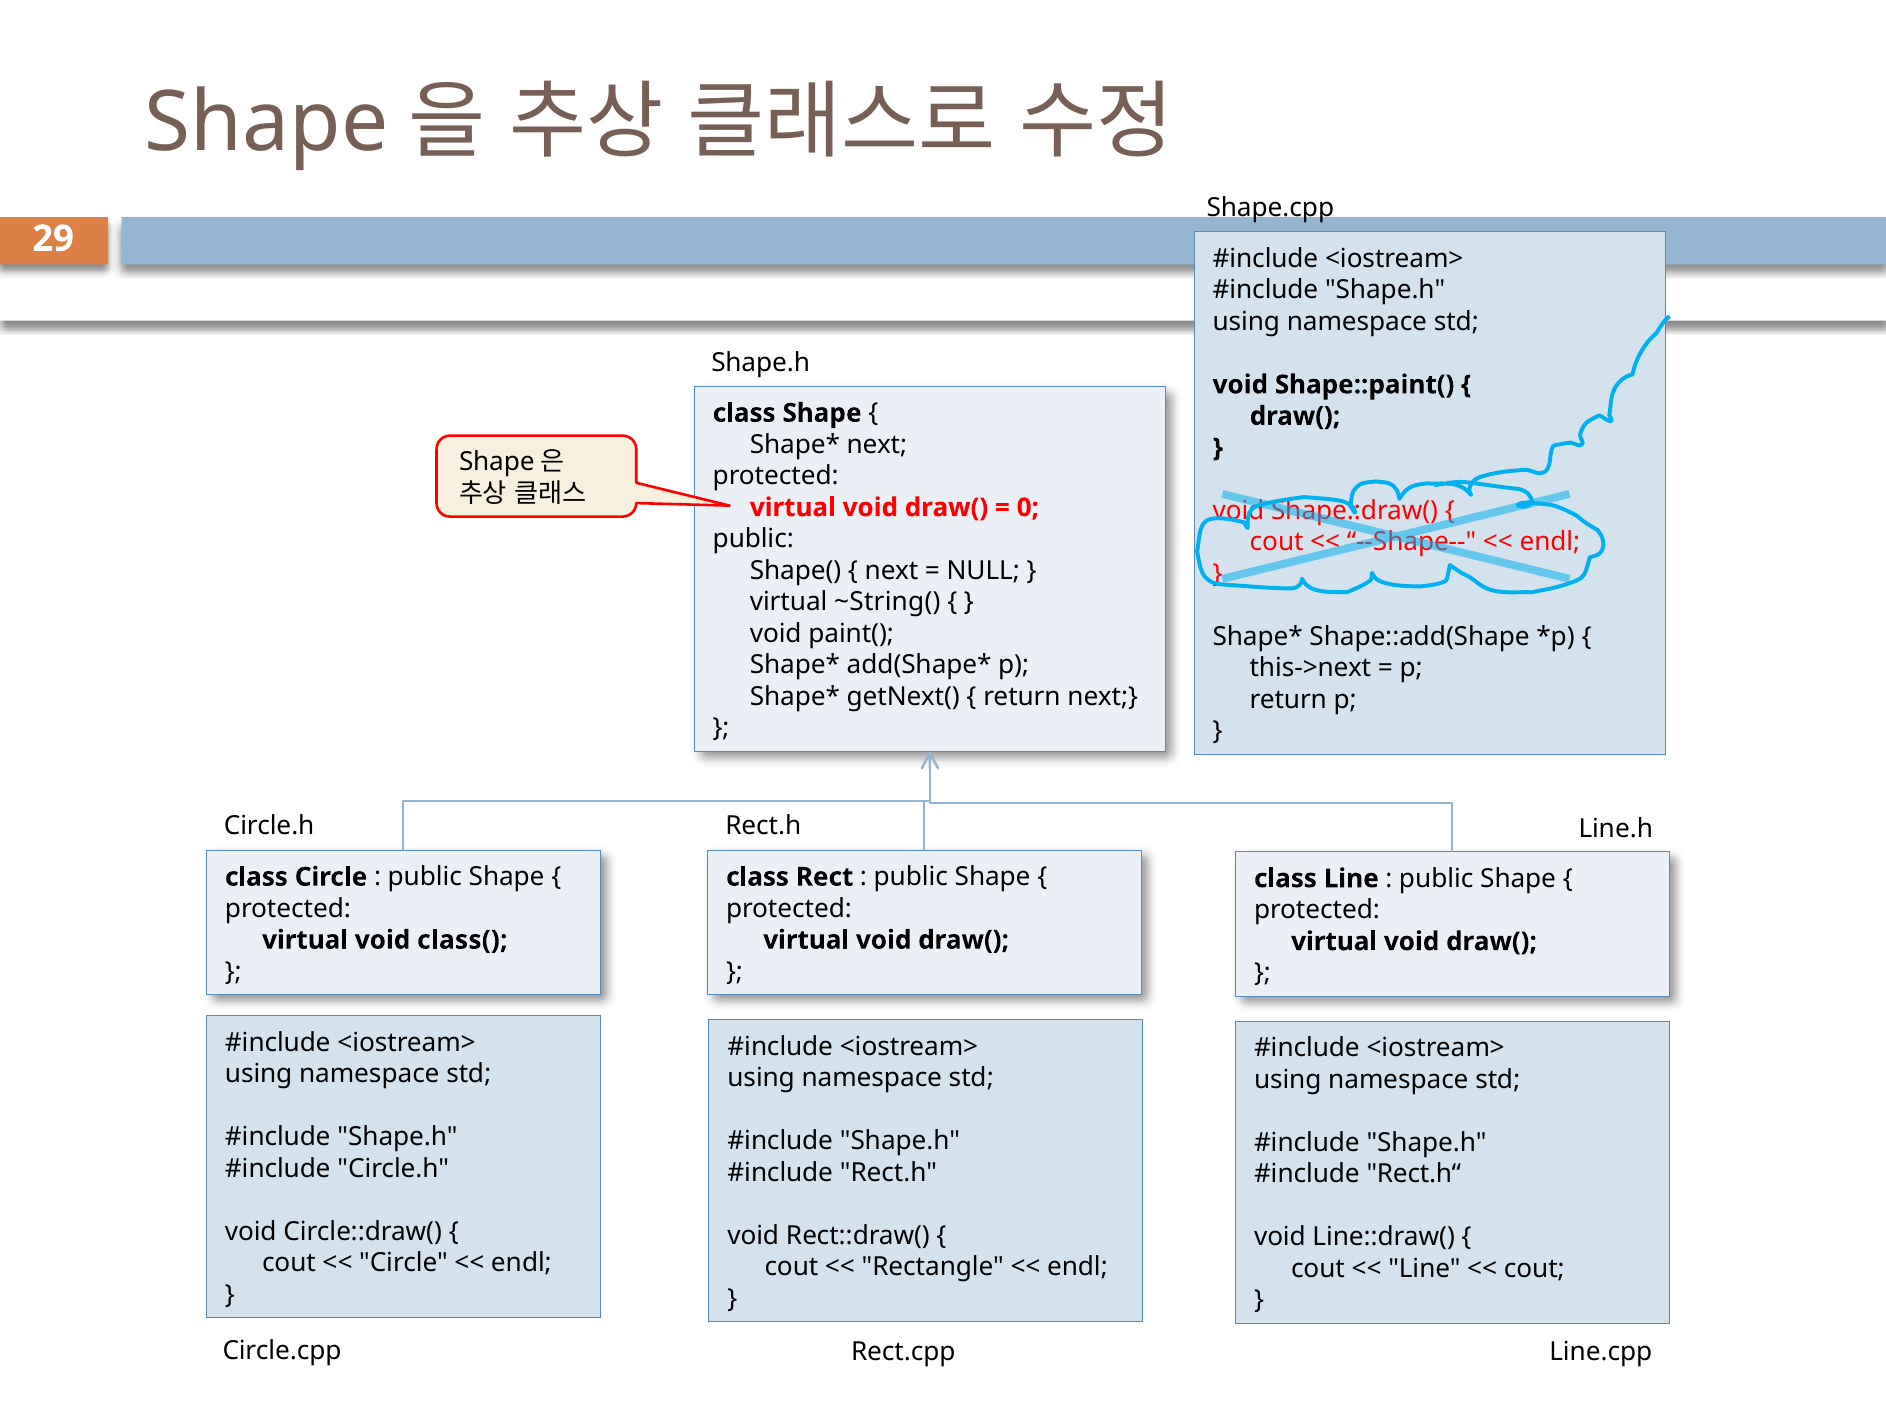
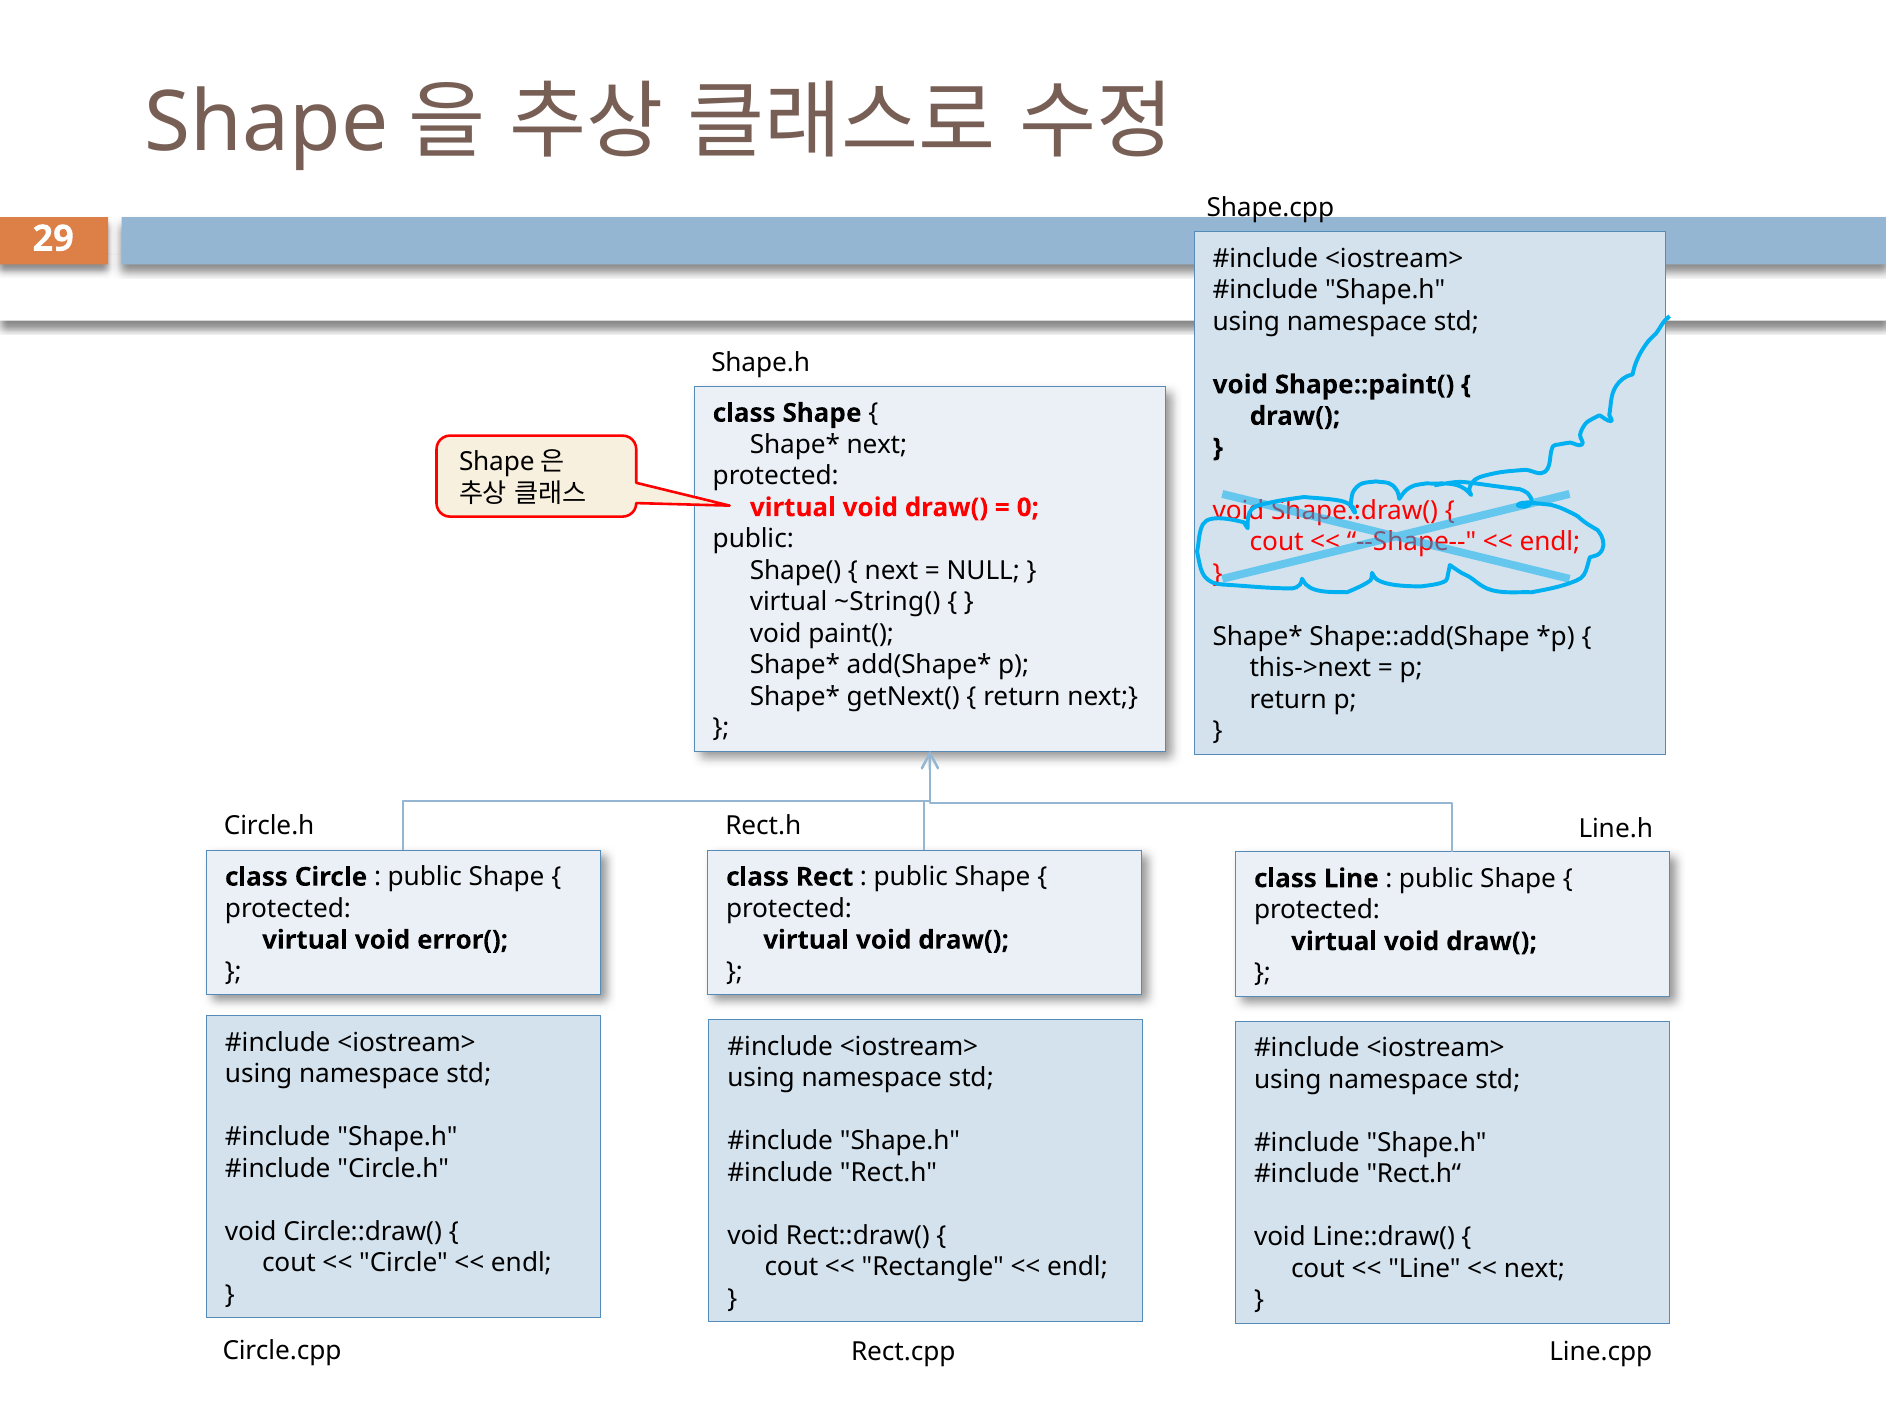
class(: class( -> error(
cout at (1534, 1268): cout -> next
